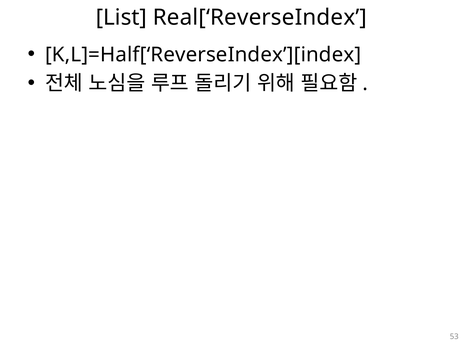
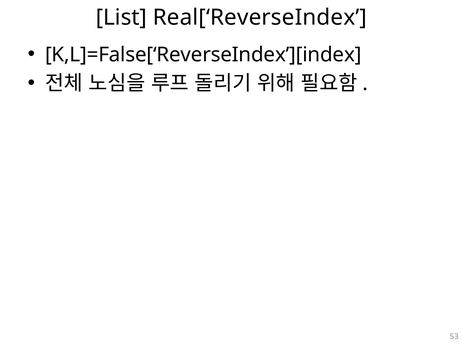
K,L]=Half[‘ReverseIndex’][index: K,L]=Half[‘ReverseIndex’][index -> K,L]=False[‘ReverseIndex’][index
